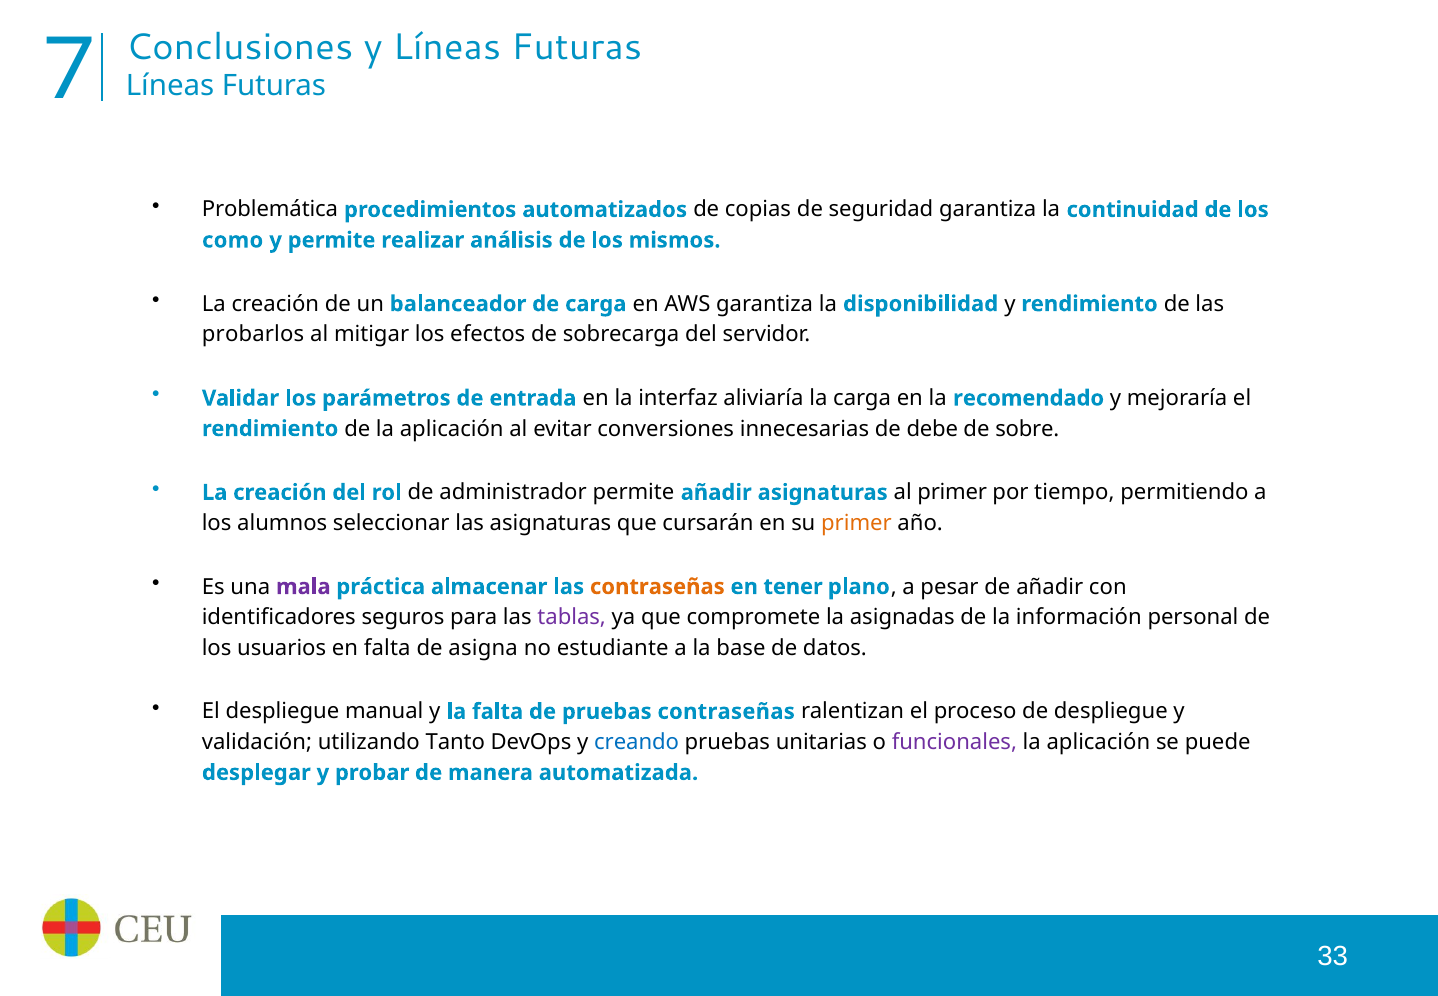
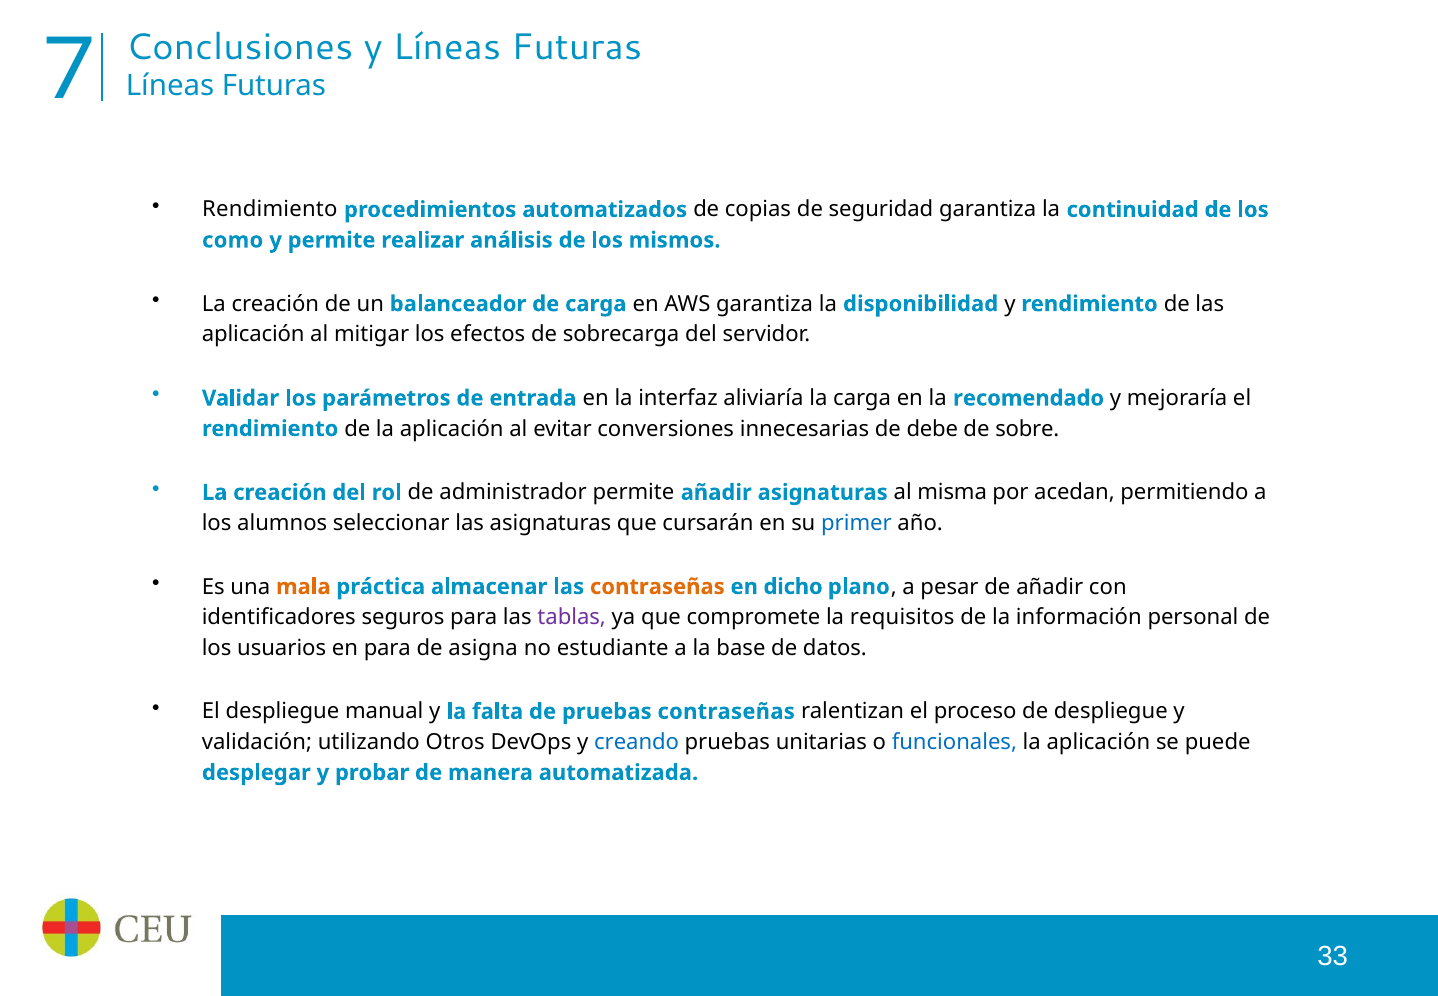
Problemática at (270, 210): Problemática -> Rendimiento
probarlos at (253, 334): probarlos -> aplicación
al primer: primer -> misma
tiempo: tiempo -> acedan
primer at (856, 523) colour: orange -> blue
mala colour: purple -> orange
tener: tener -> dicho
asignadas: asignadas -> requisitos
en falta: falta -> para
Tanto: Tanto -> Otros
funcionales colour: purple -> blue
